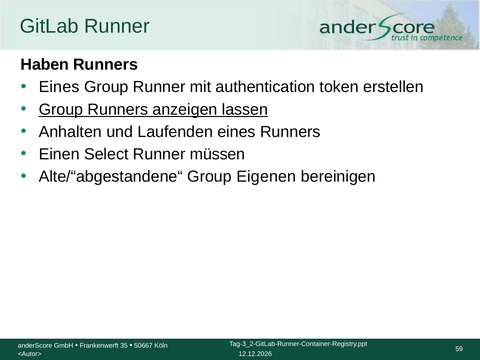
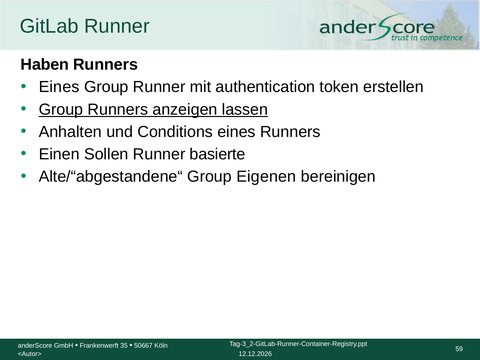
Laufenden: Laufenden -> Conditions
Select: Select -> Sollen
müssen: müssen -> basierte
